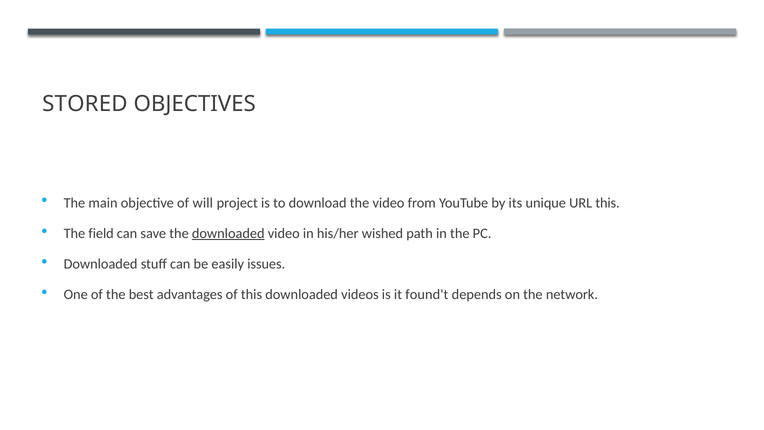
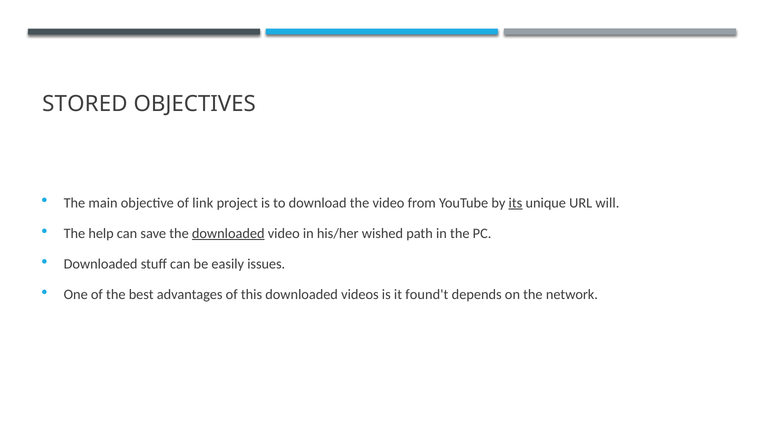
will: will -> link
its underline: none -> present
URL this: this -> will
field: field -> help
